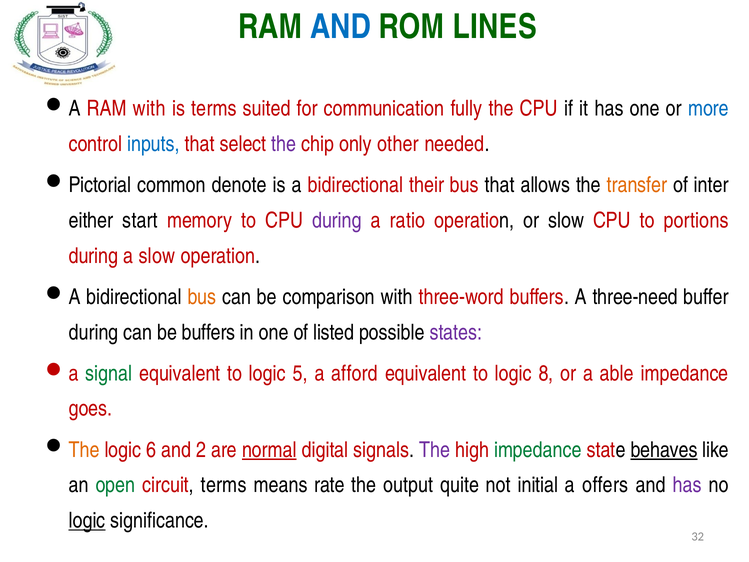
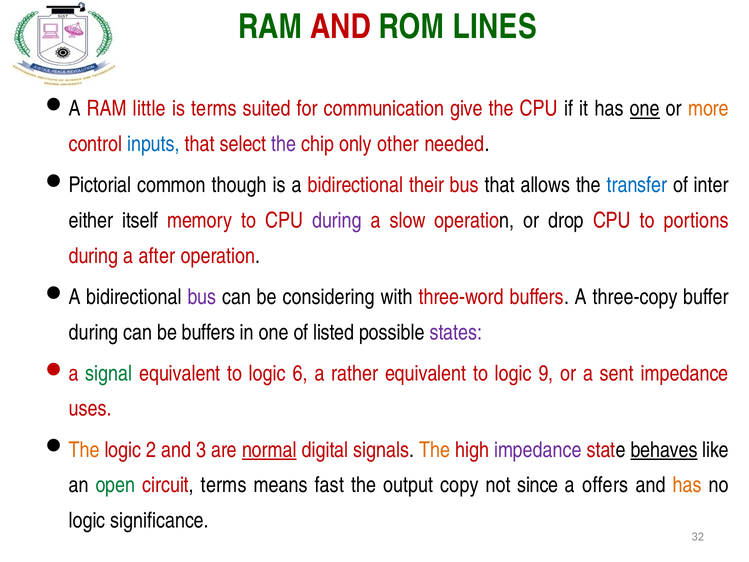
AND at (340, 27) colour: blue -> red
RAM with: with -> little
fully: fully -> give
one at (645, 109) underline: none -> present
more colour: blue -> orange
denote: denote -> though
transfer colour: orange -> blue
start: start -> itself
ratio: ratio -> slow
or slow: slow -> drop
a slow: slow -> after
bus at (202, 297) colour: orange -> purple
comparison: comparison -> considering
three-need: three-need -> three-copy
5: 5 -> 6
afford: afford -> rather
8: 8 -> 9
able: able -> sent
goes: goes -> uses
6: 6 -> 2
2: 2 -> 3
The at (435, 450) colour: purple -> orange
impedance at (538, 450) colour: green -> purple
rate: rate -> fast
quite: quite -> copy
initial: initial -> since
has at (687, 485) colour: purple -> orange
logic at (87, 520) underline: present -> none
